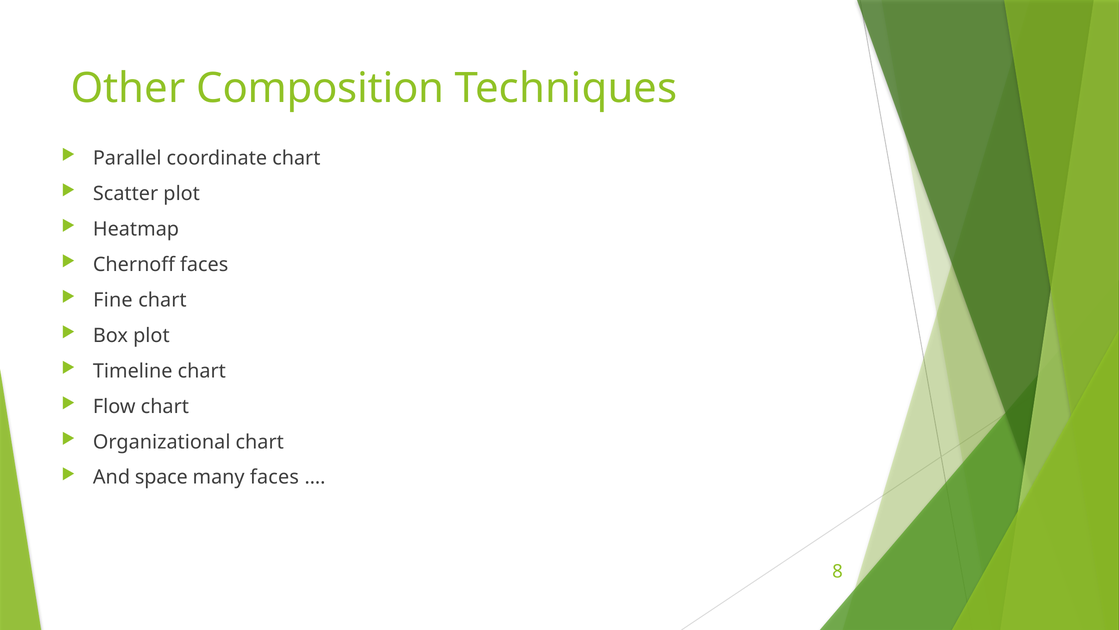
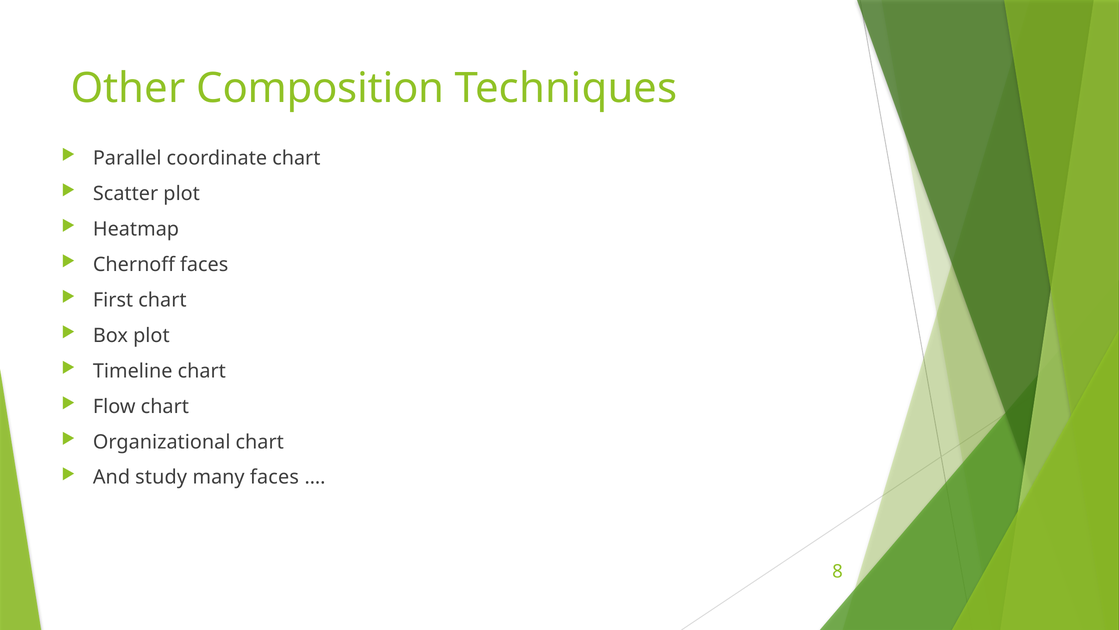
Fine: Fine -> First
space: space -> study
